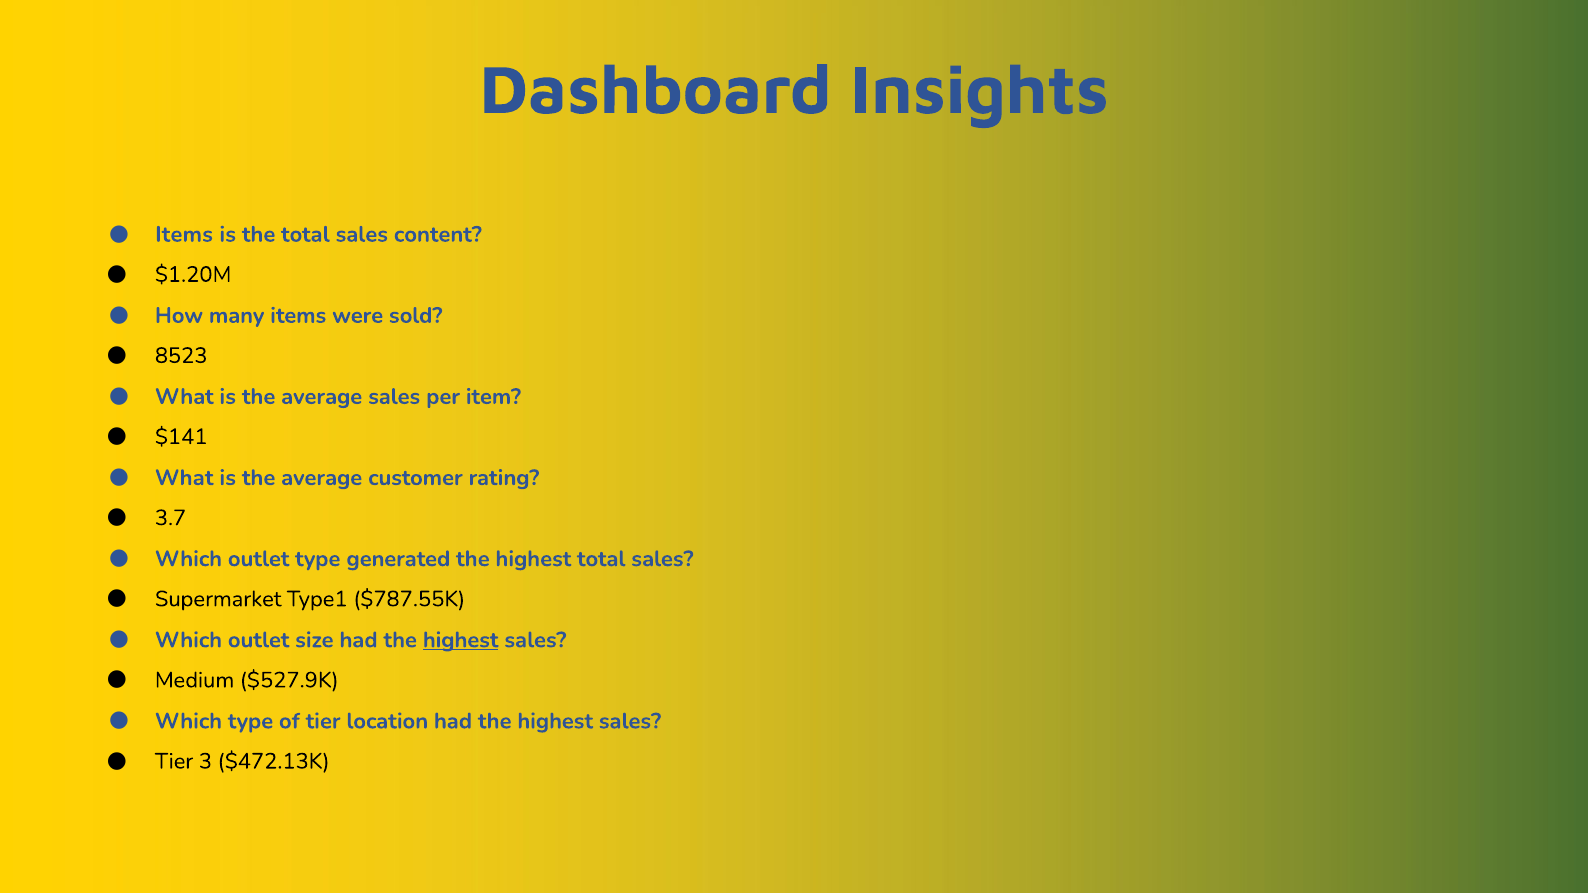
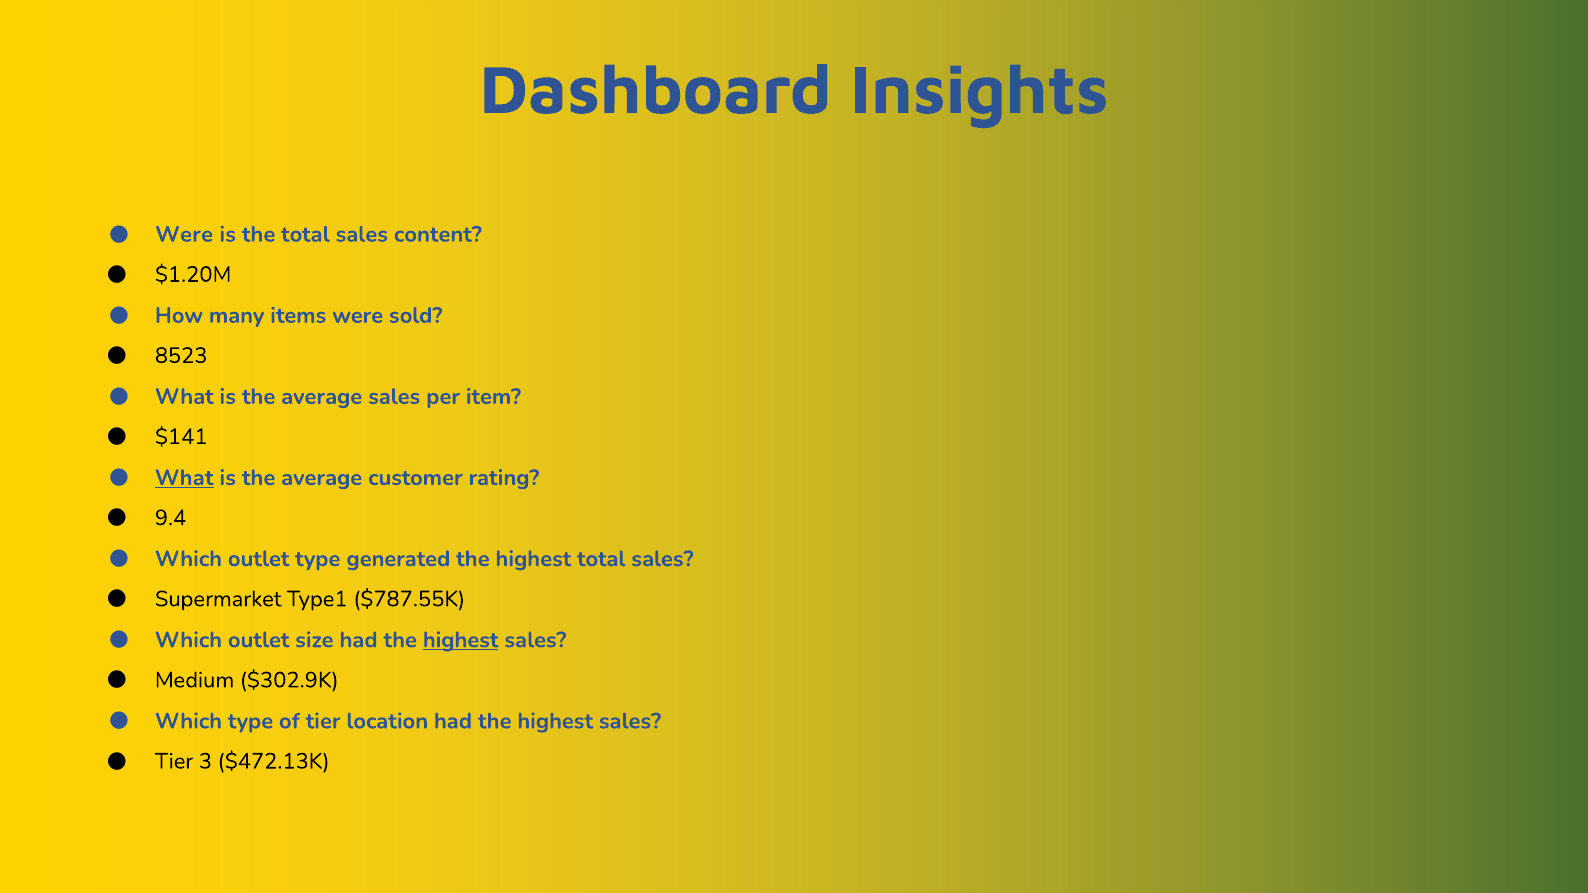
Items at (184, 234): Items -> Were
What at (184, 478) underline: none -> present
3.7: 3.7 -> 9.4
$527.9K: $527.9K -> $302.9K
